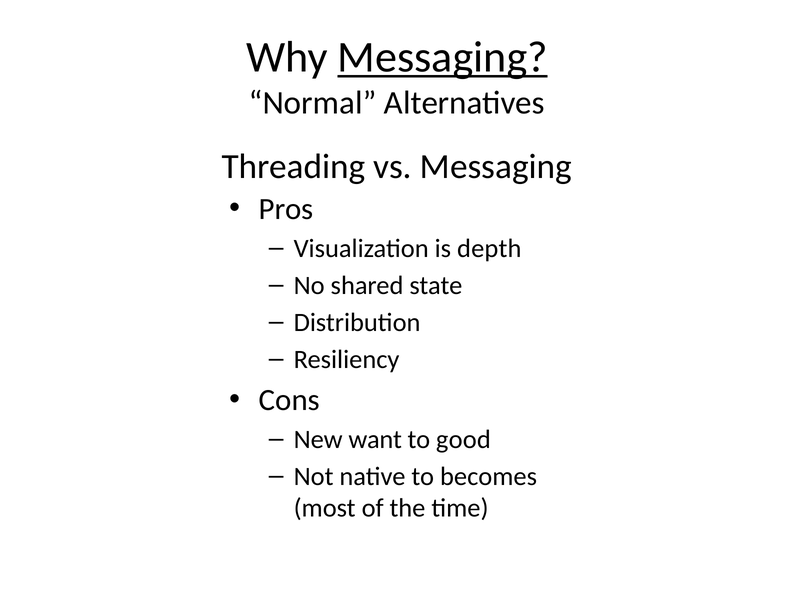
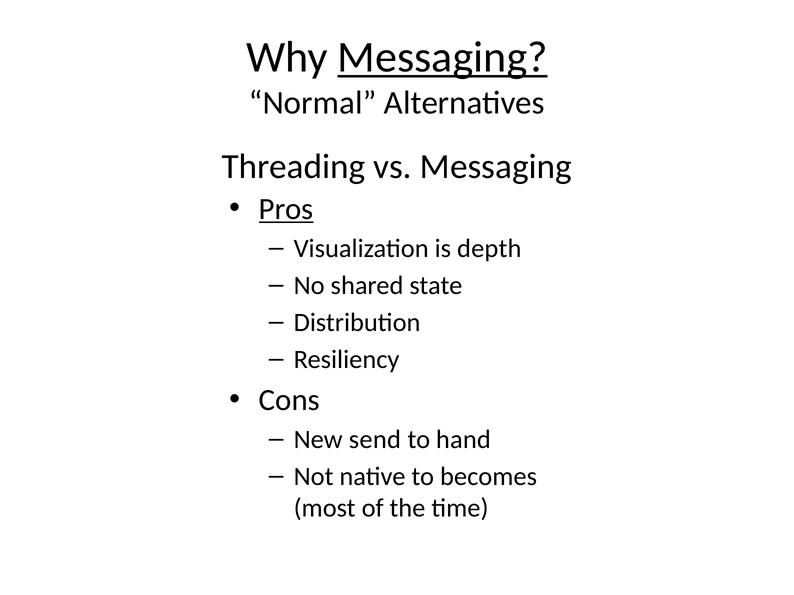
Pros underline: none -> present
want: want -> send
good: good -> hand
